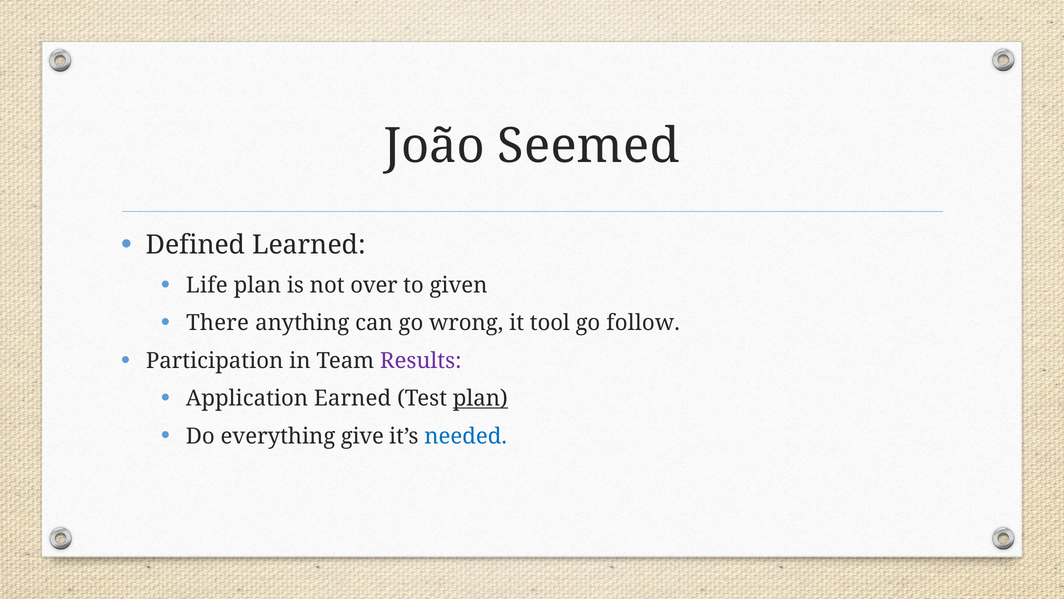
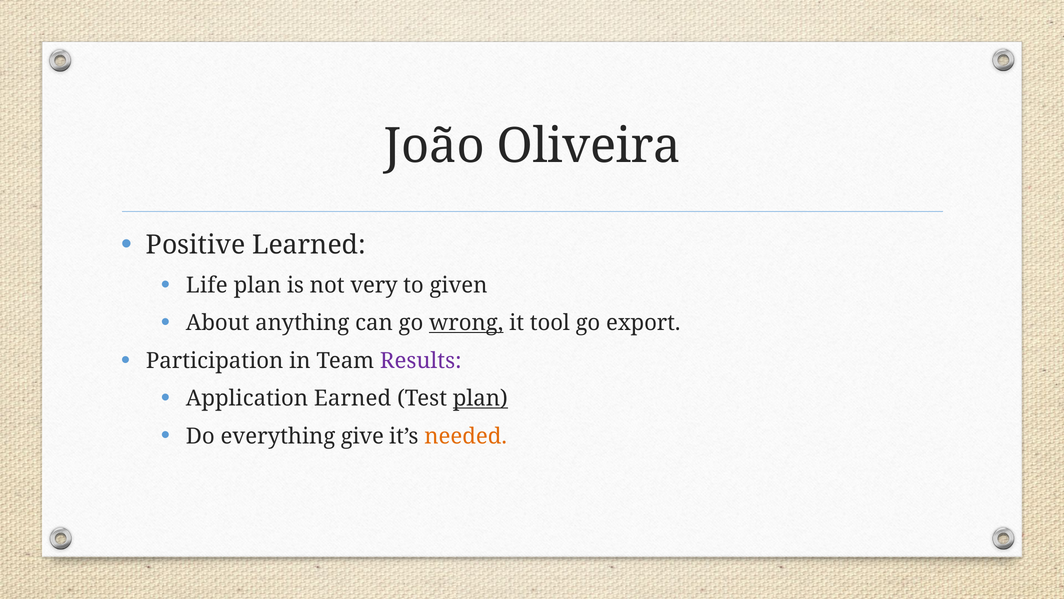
Seemed: Seemed -> Oliveira
Defined: Defined -> Positive
over: over -> very
There: There -> About
wrong underline: none -> present
follow: follow -> export
needed colour: blue -> orange
